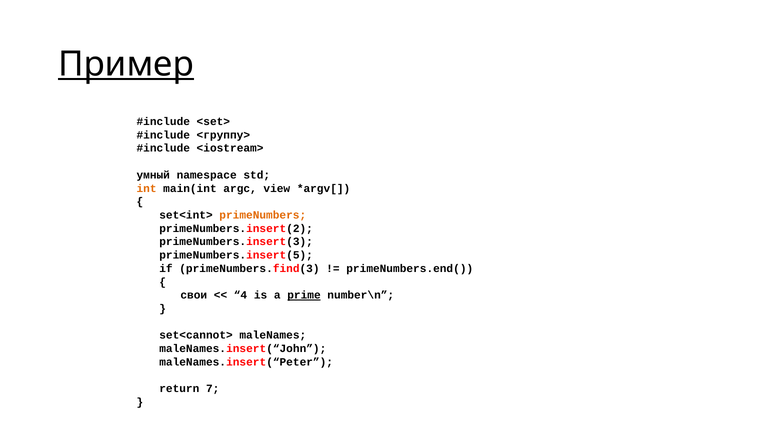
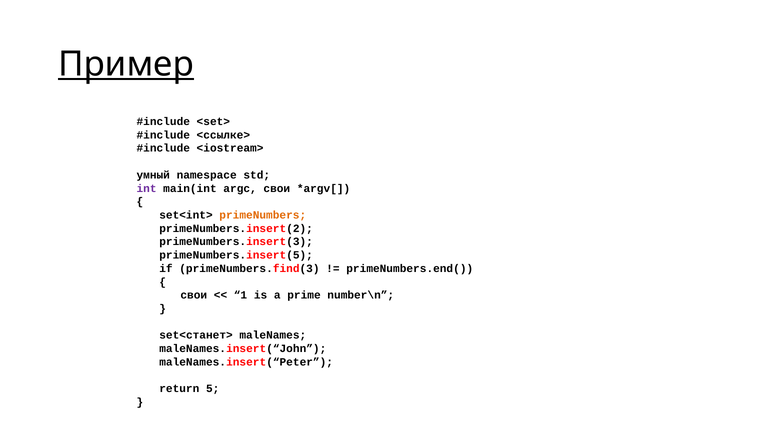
<группу>: <группу> -> <ссылке>
int colour: orange -> purple
argc view: view -> свои
4: 4 -> 1
prime underline: present -> none
set<cannot>: set<cannot> -> set<станет>
7: 7 -> 5
